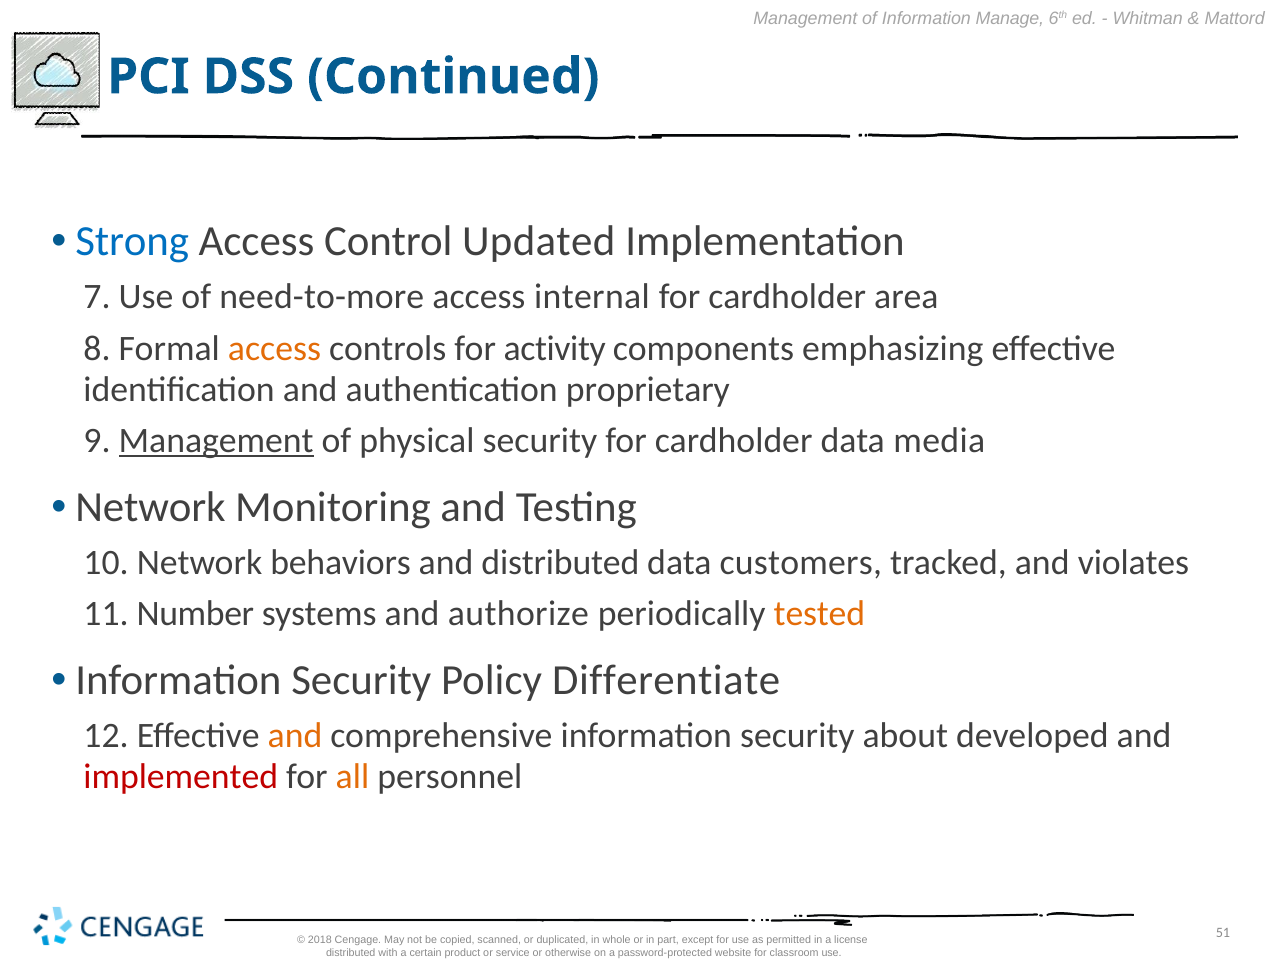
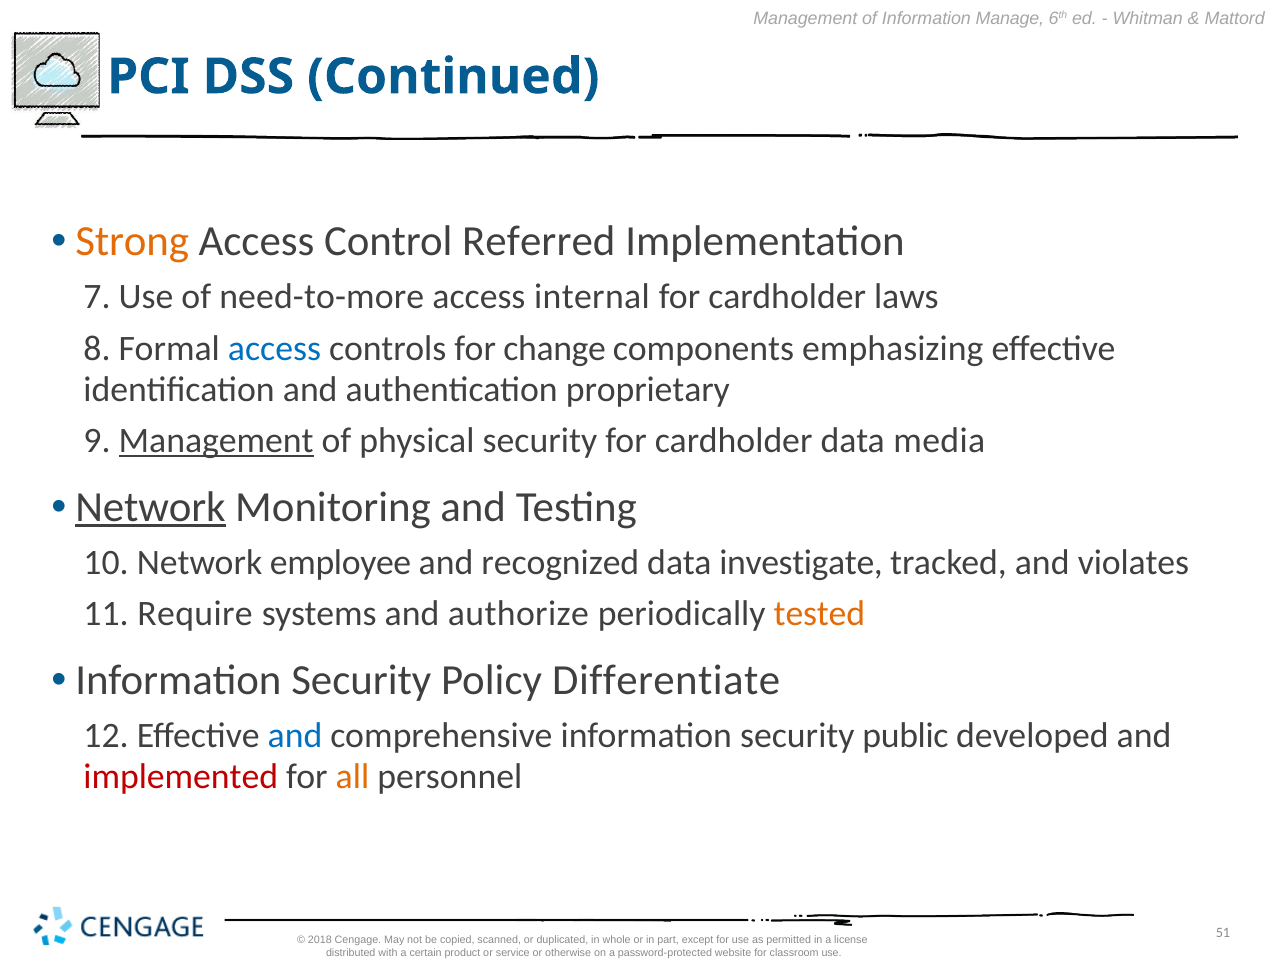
Strong colour: blue -> orange
Updated: Updated -> Referred
area: area -> laws
access at (275, 348) colour: orange -> blue
activity: activity -> change
Network at (151, 507) underline: none -> present
behaviors: behaviors -> employee
and distributed: distributed -> recognized
customers: customers -> investigate
Number: Number -> Require
and at (295, 736) colour: orange -> blue
about: about -> public
